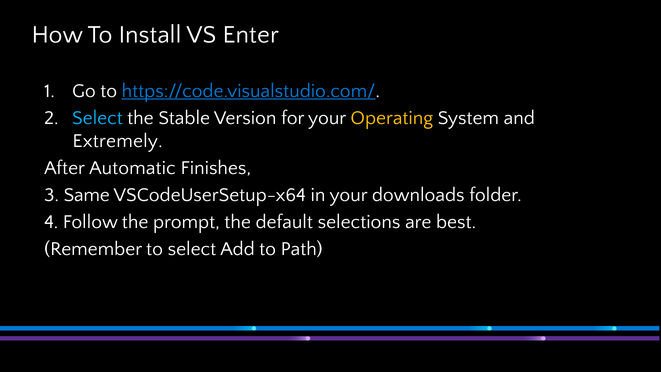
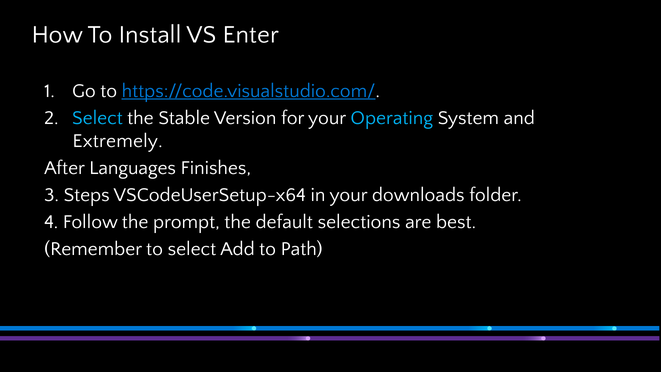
Operating colour: yellow -> light blue
Automatic: Automatic -> Languages
Same: Same -> Steps
